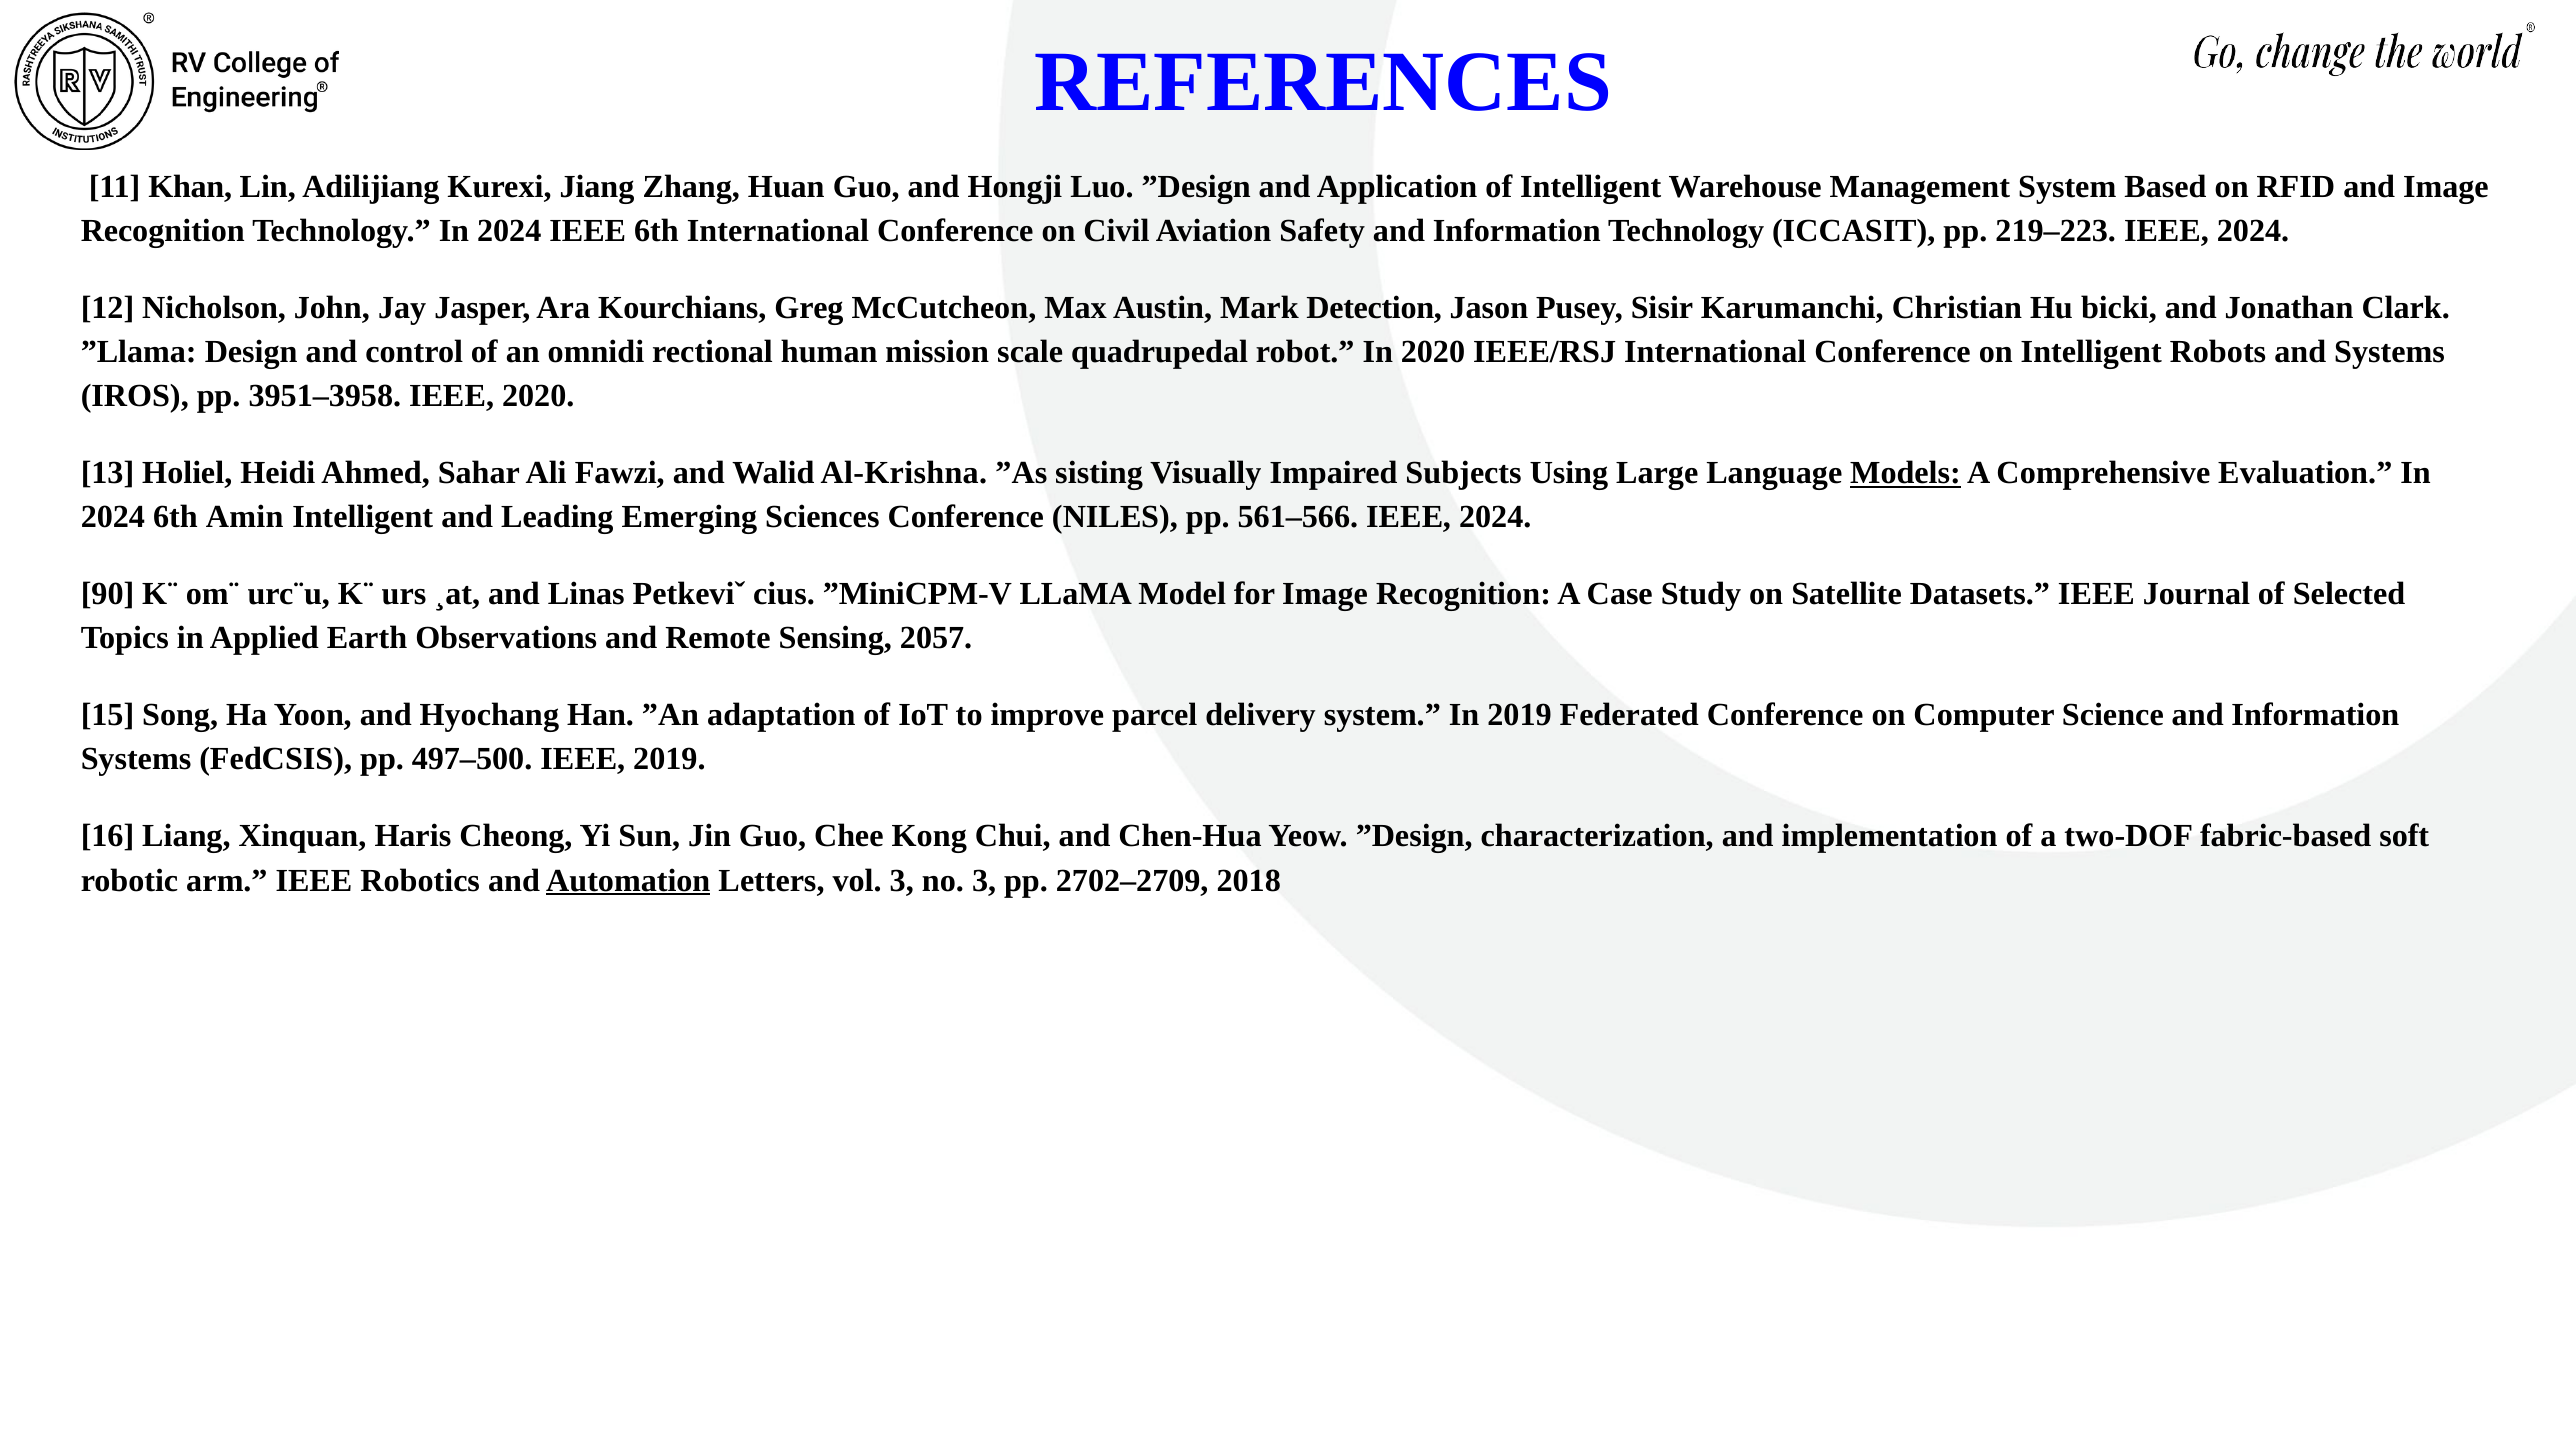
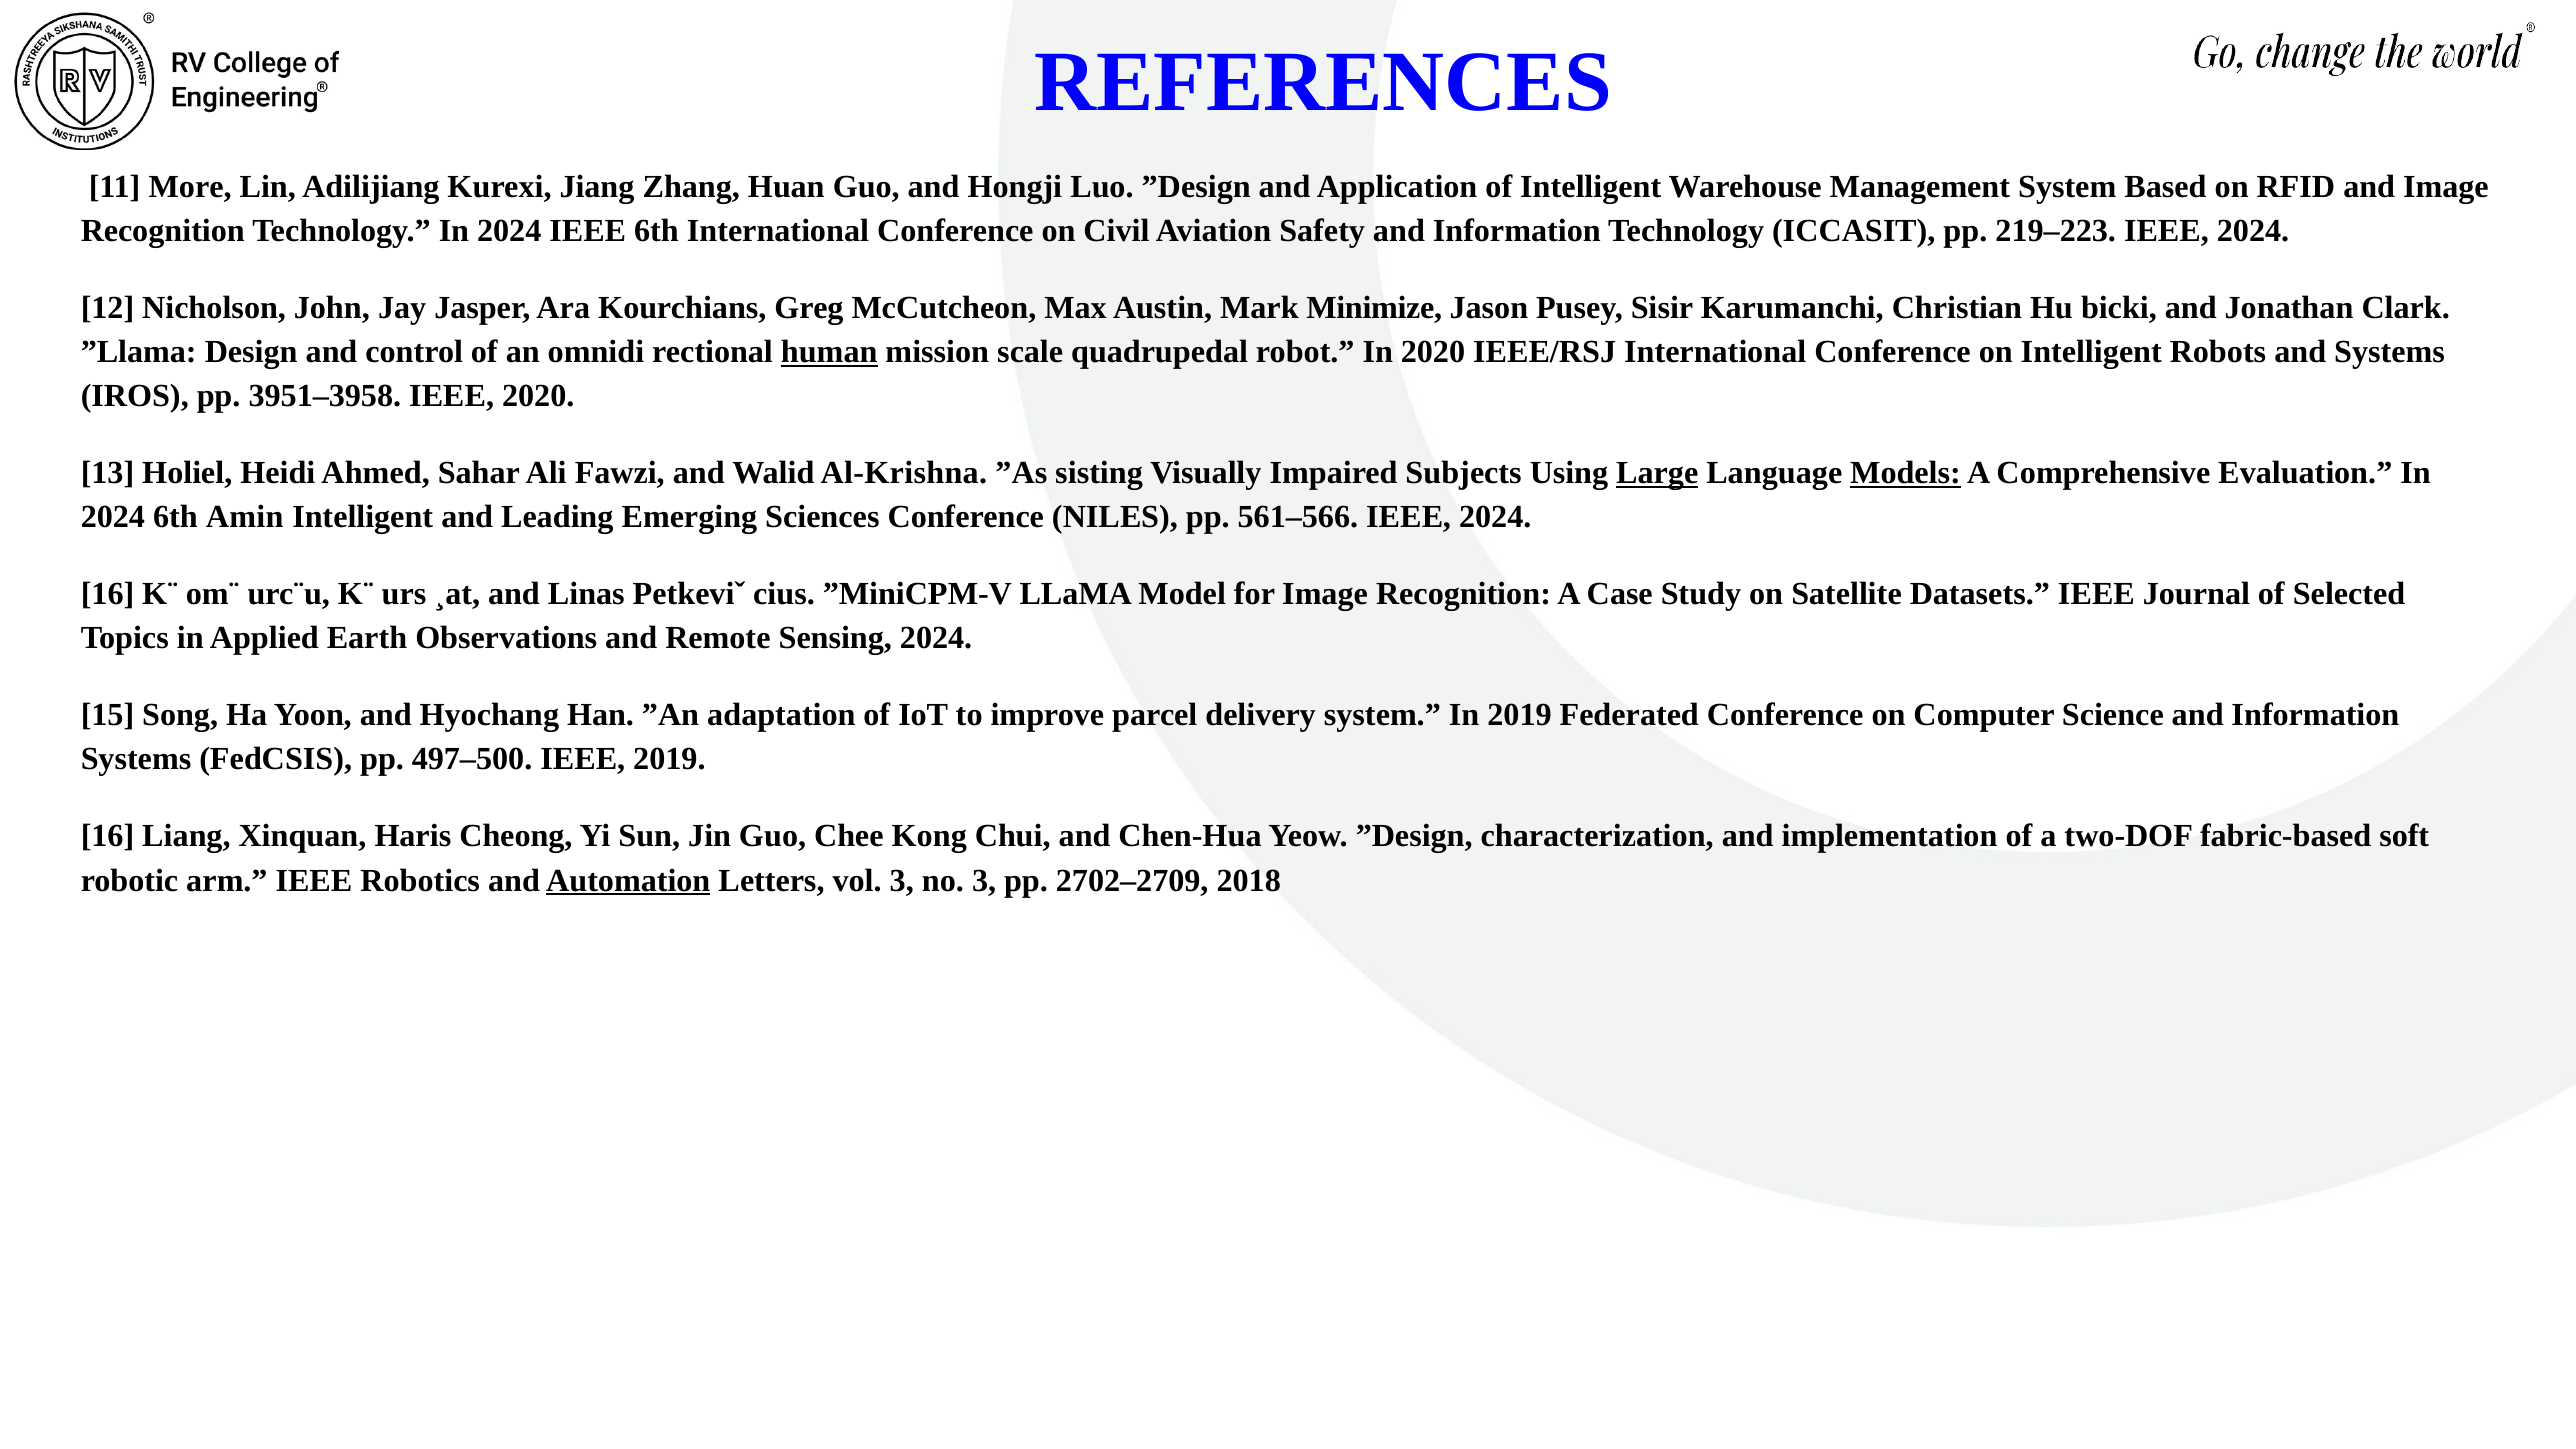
Khan: Khan -> More
Detection: Detection -> Minimize
human underline: none -> present
Large underline: none -> present
90 at (108, 594): 90 -> 16
Sensing 2057: 2057 -> 2024
